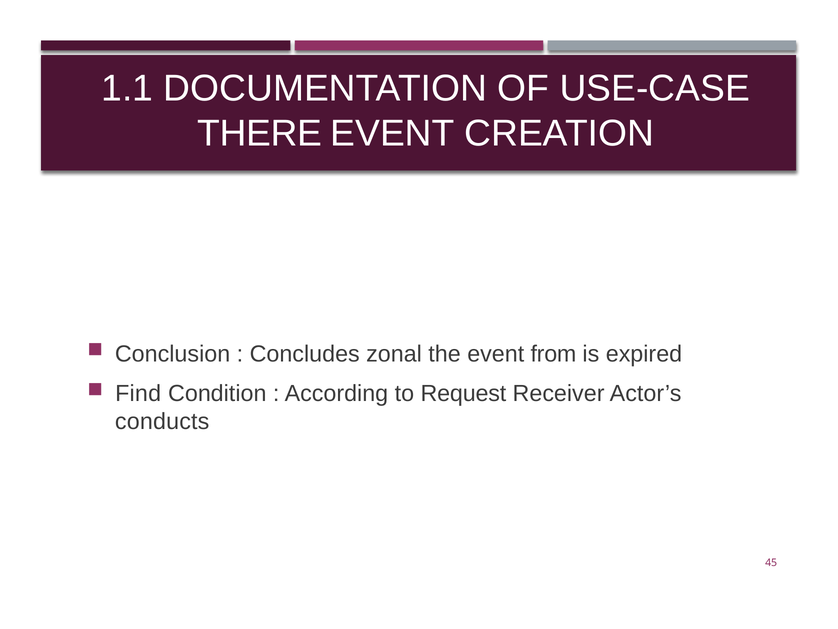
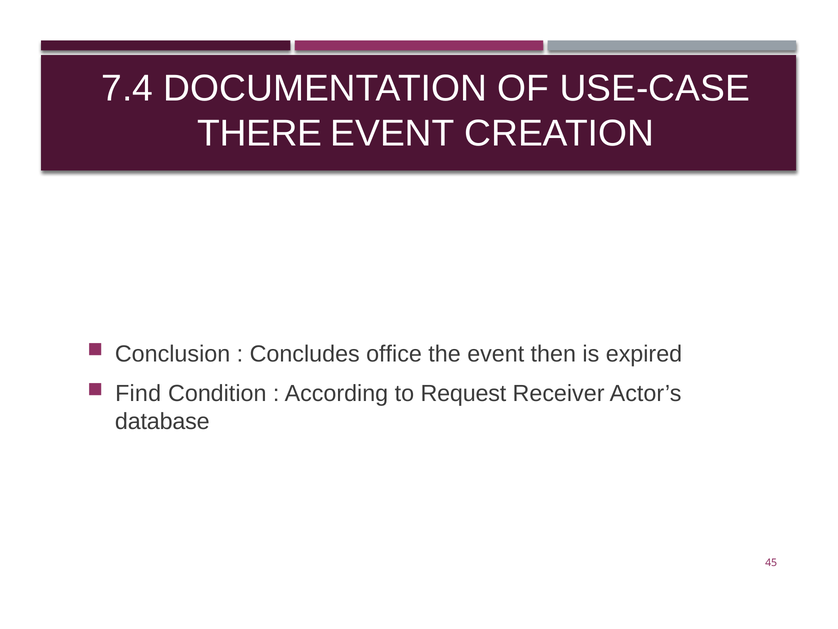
1.1: 1.1 -> 7.4
zonal: zonal -> office
from: from -> then
conducts: conducts -> database
